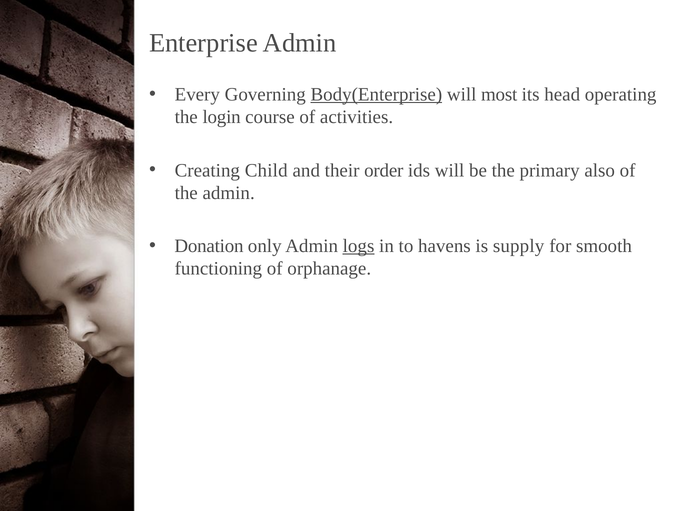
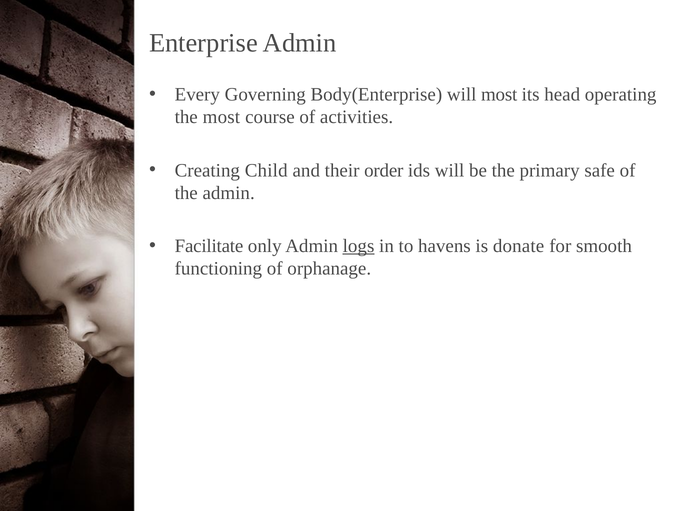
Body(Enterprise underline: present -> none
the login: login -> most
also: also -> safe
Donation: Donation -> Facilitate
supply: supply -> donate
